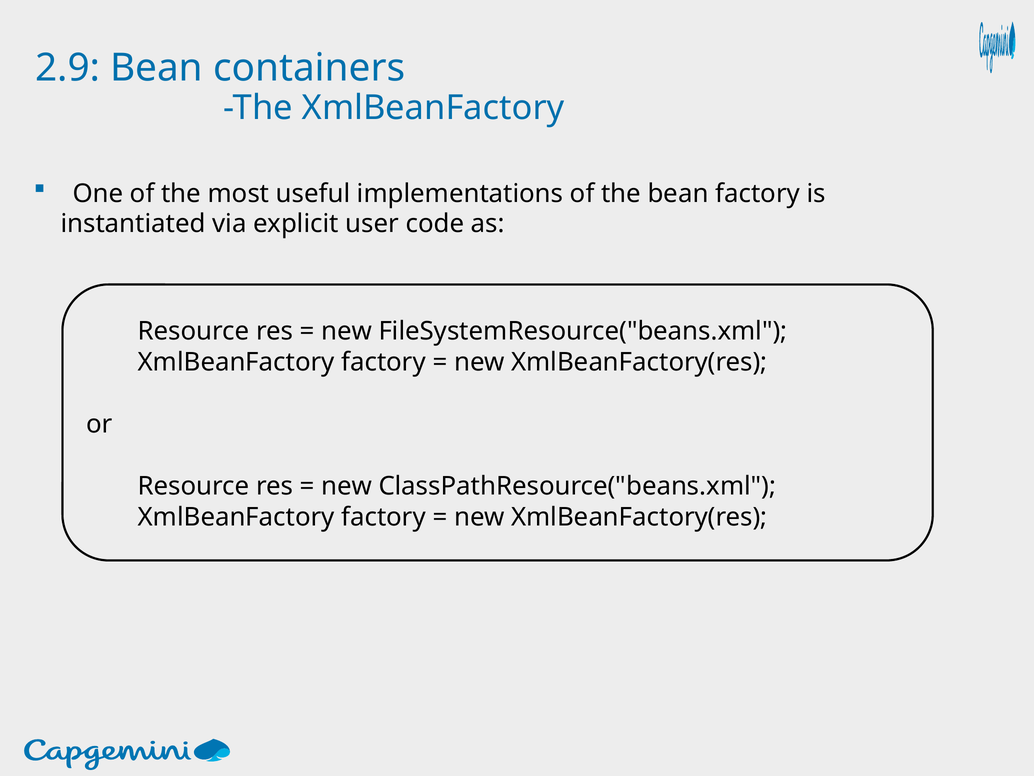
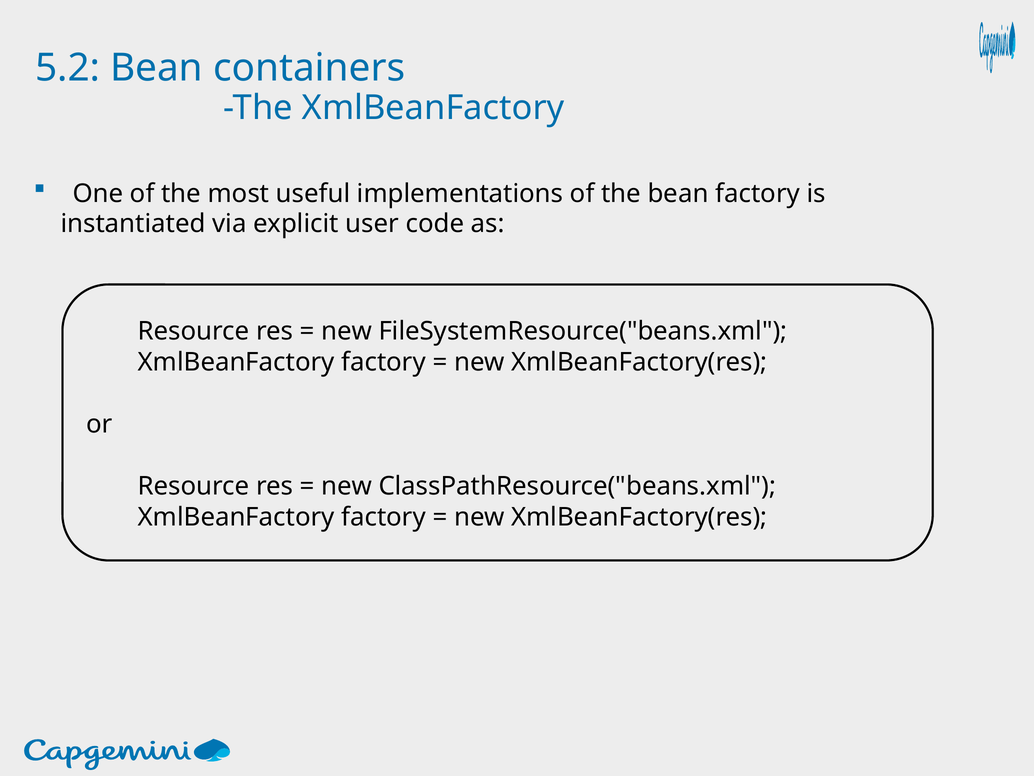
2.9: 2.9 -> 5.2
